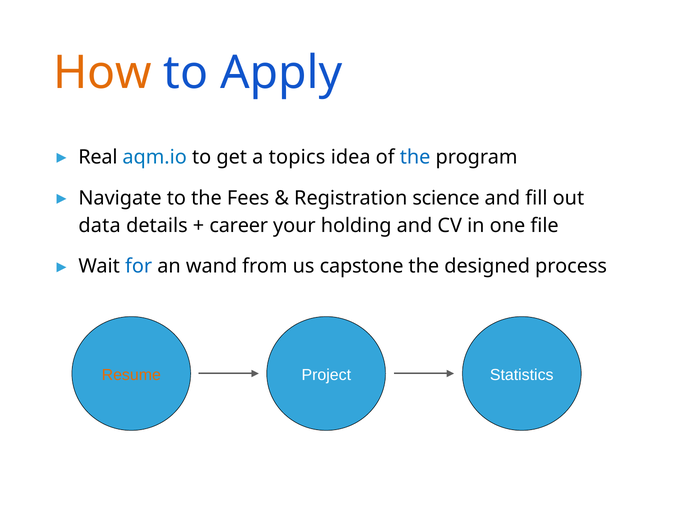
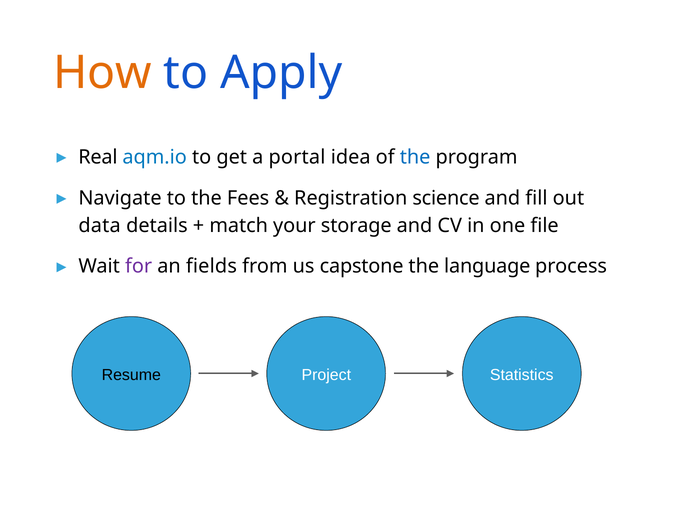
topics: topics -> portal
career: career -> match
holding: holding -> storage
for colour: blue -> purple
wand: wand -> fields
designed: designed -> language
Resume colour: orange -> black
